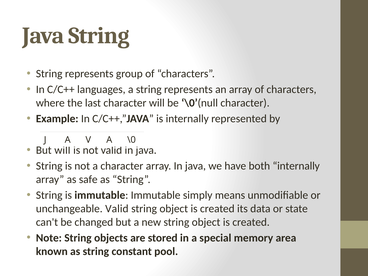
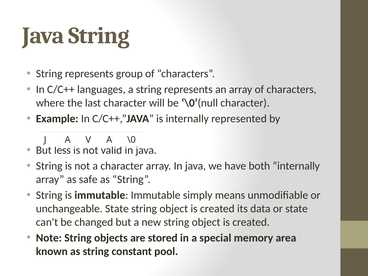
But will: will -> less
unchangeable Valid: Valid -> State
